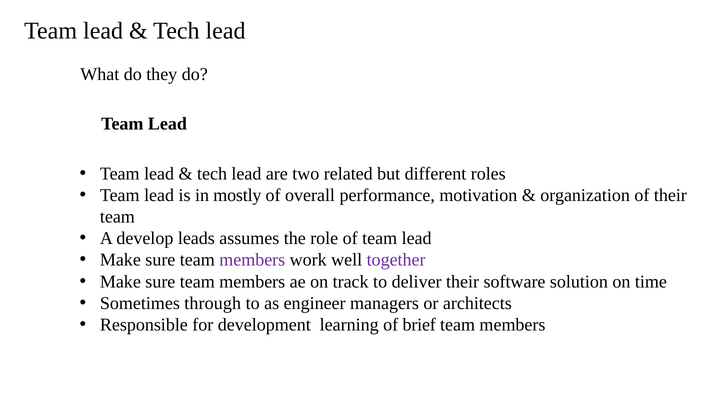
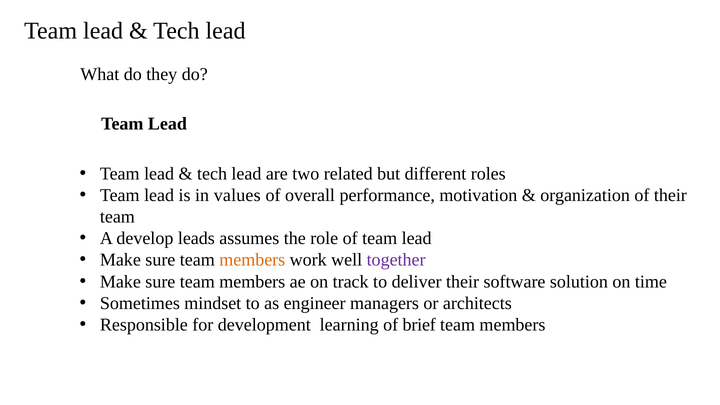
mostly: mostly -> values
members at (252, 260) colour: purple -> orange
through: through -> mindset
